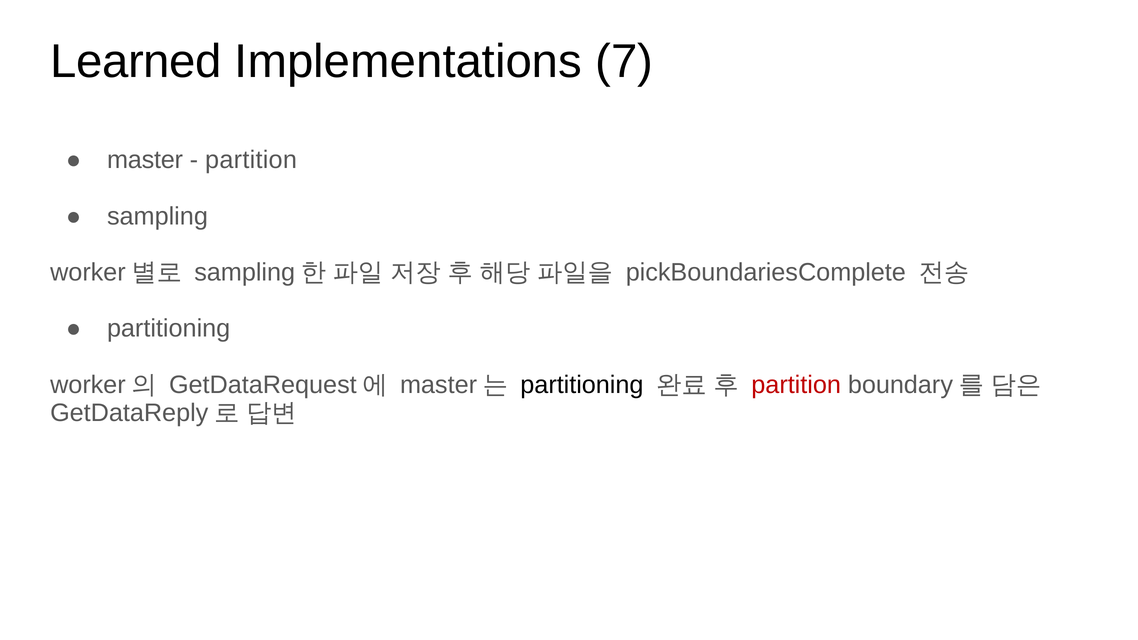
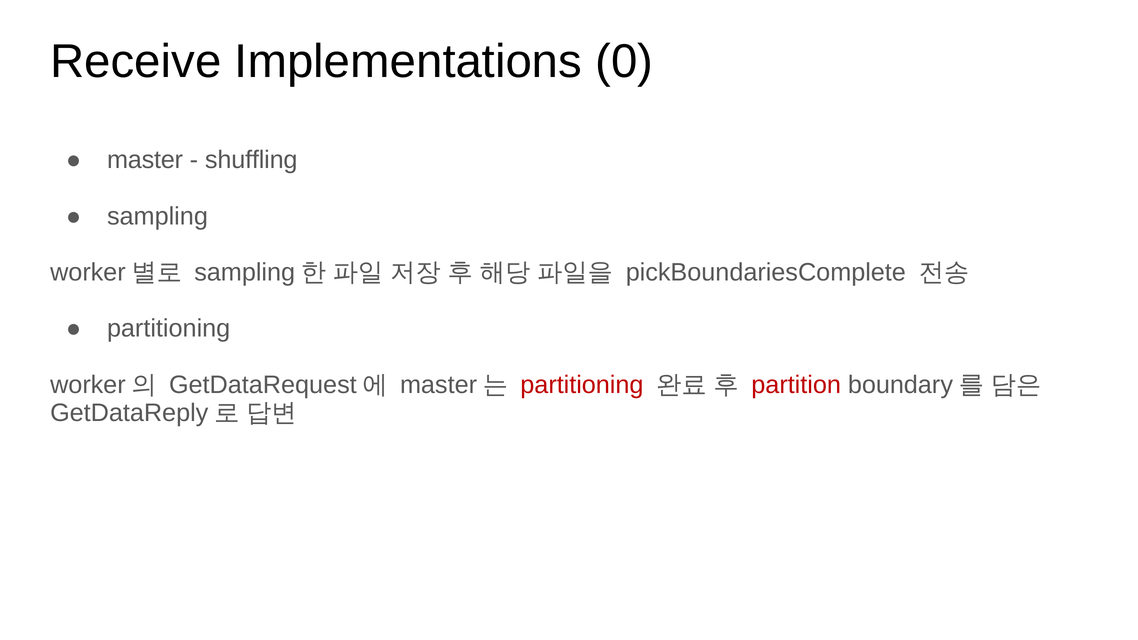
Learned: Learned -> Receive
7: 7 -> 0
partition at (251, 160): partition -> shuffling
partitioning at (582, 385) colour: black -> red
